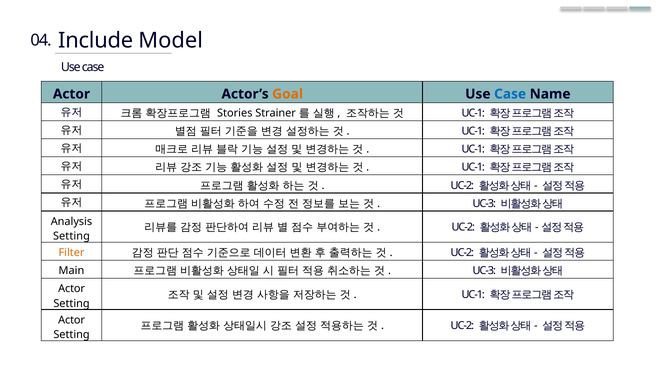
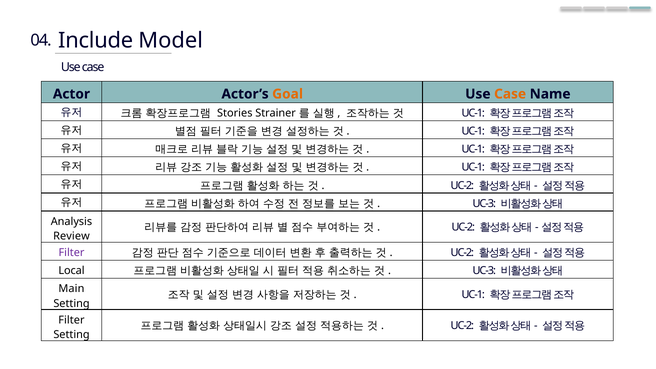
Case at (510, 94) colour: blue -> orange
Setting at (71, 236): Setting -> Review
Filter at (71, 253) colour: orange -> purple
Main: Main -> Local
Actor at (72, 289): Actor -> Main
Actor at (72, 320): Actor -> Filter
